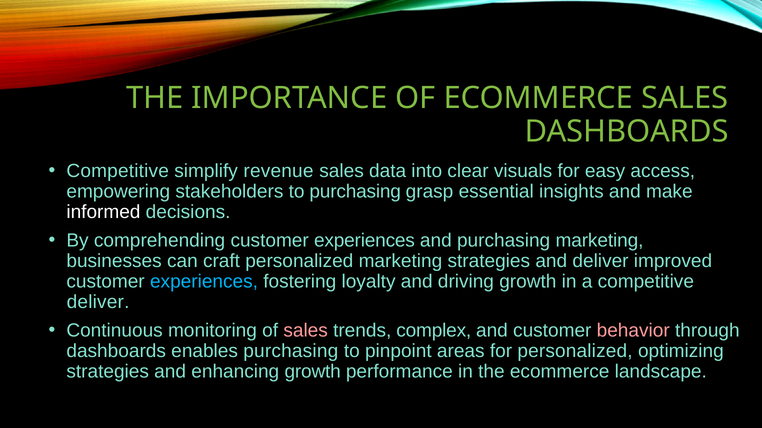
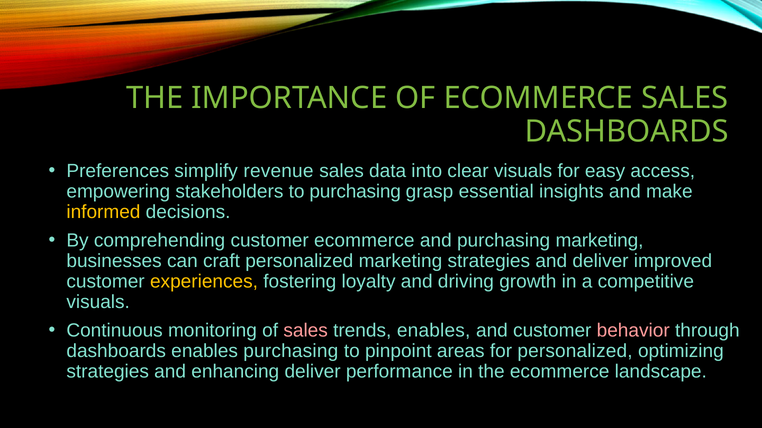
Competitive at (118, 171): Competitive -> Preferences
informed colour: white -> yellow
comprehending customer experiences: experiences -> ecommerce
experiences at (204, 282) colour: light blue -> yellow
deliver at (98, 302): deliver -> visuals
trends complex: complex -> enables
enhancing growth: growth -> deliver
